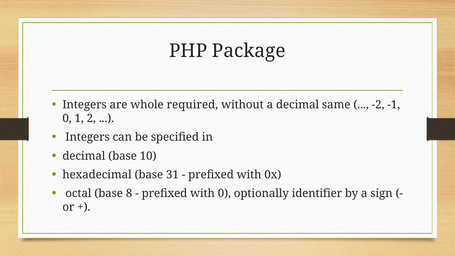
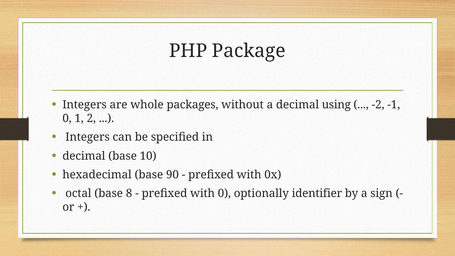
required: required -> packages
same: same -> using
31: 31 -> 90
